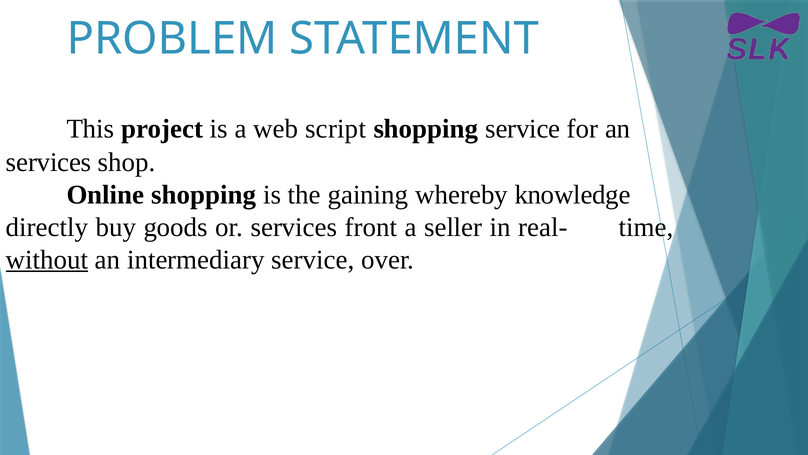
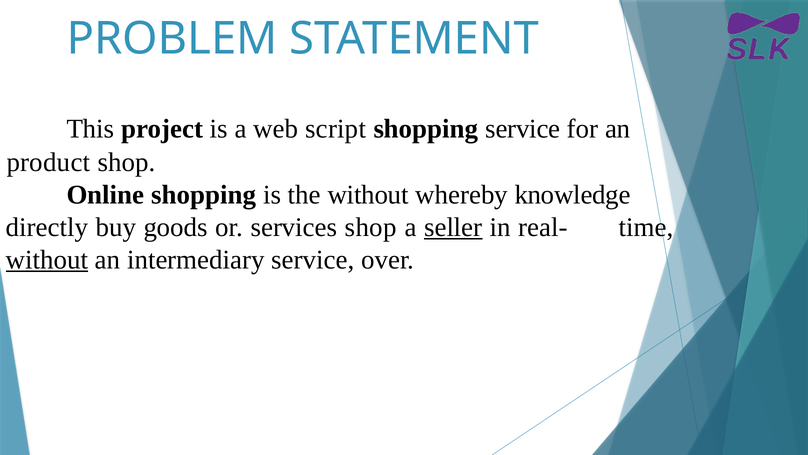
services at (49, 162): services -> product
the gaining: gaining -> without
services front: front -> shop
seller underline: none -> present
